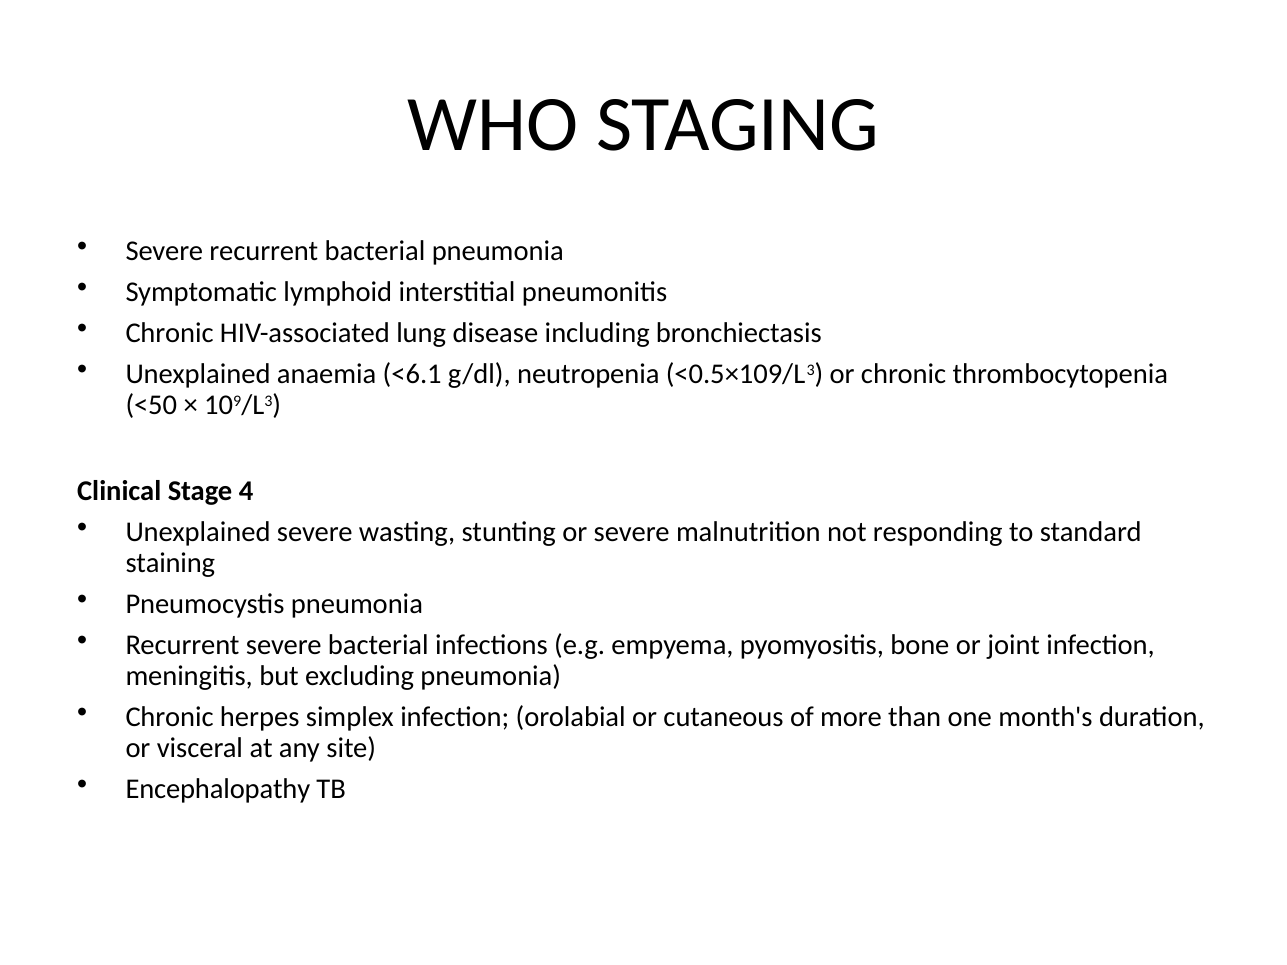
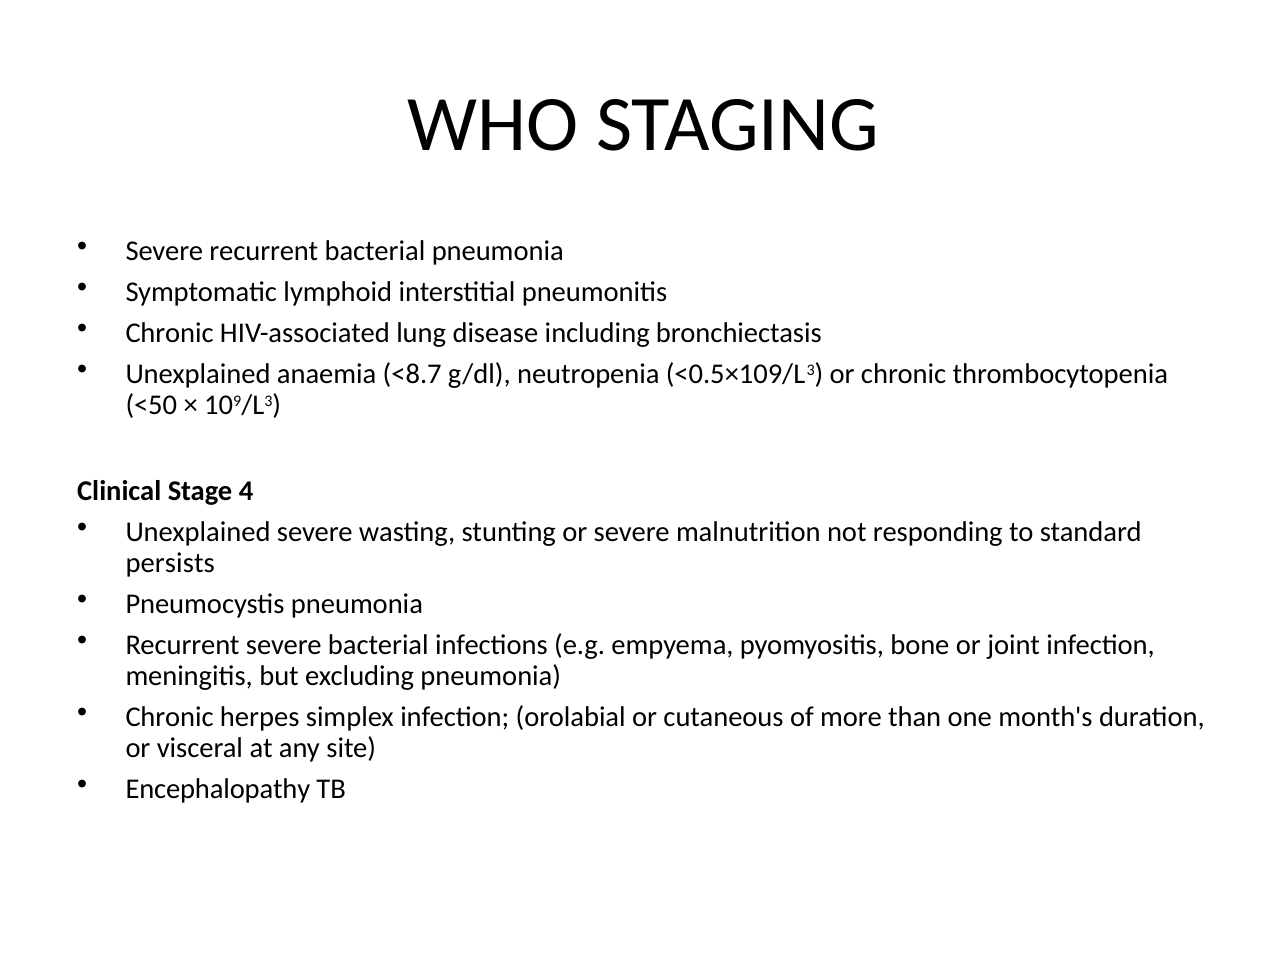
<6.1: <6.1 -> <8.7
staining: staining -> persists
